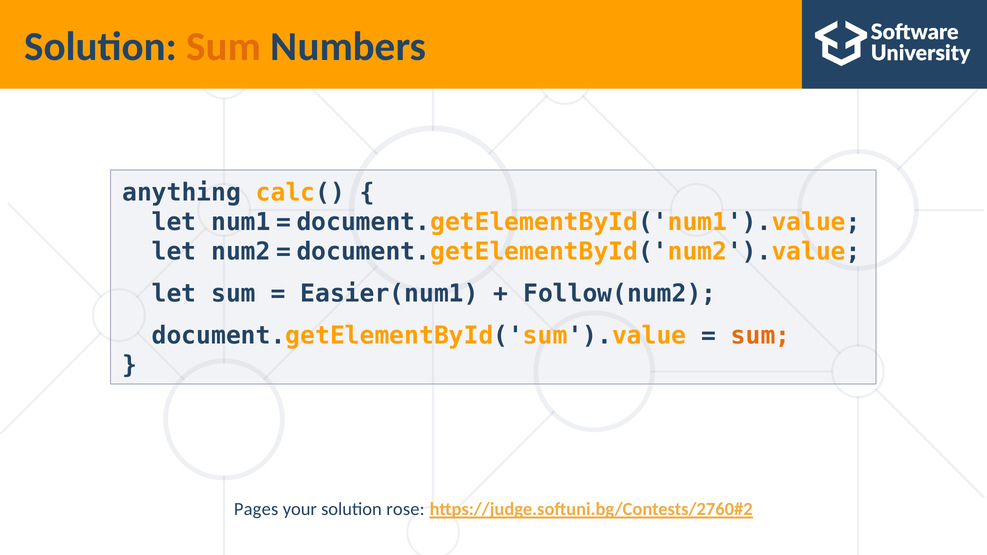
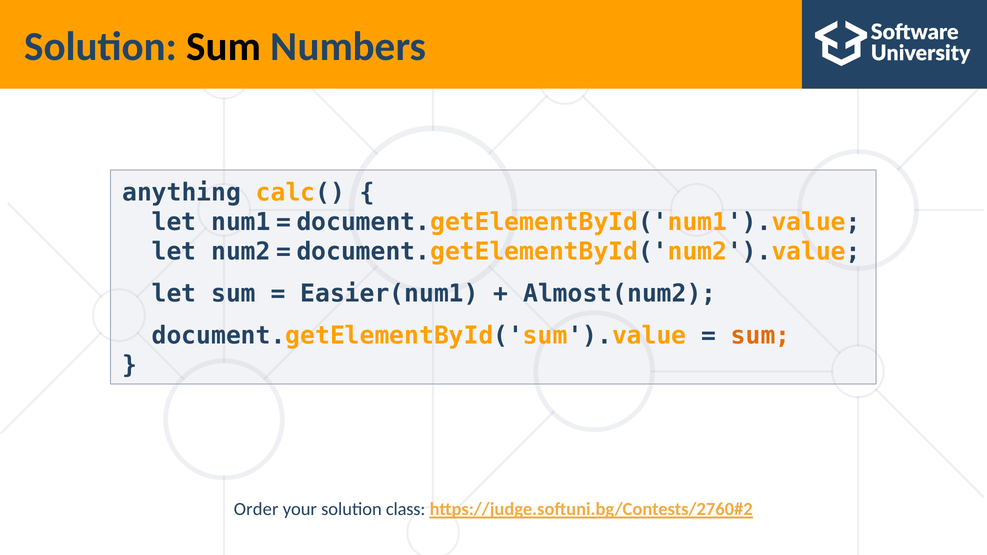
Sum at (224, 47) colour: orange -> black
Follow(num2: Follow(num2 -> Almost(num2
Pages: Pages -> Order
rose: rose -> class
